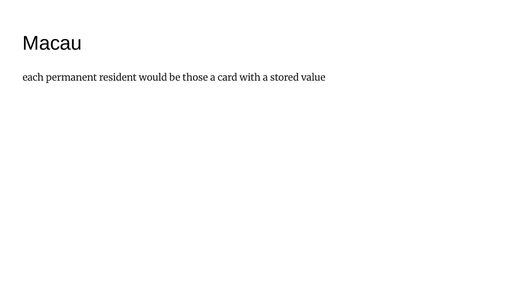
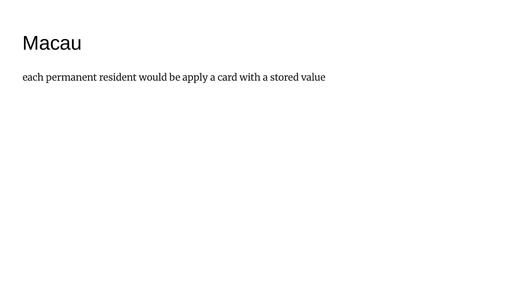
those: those -> apply
